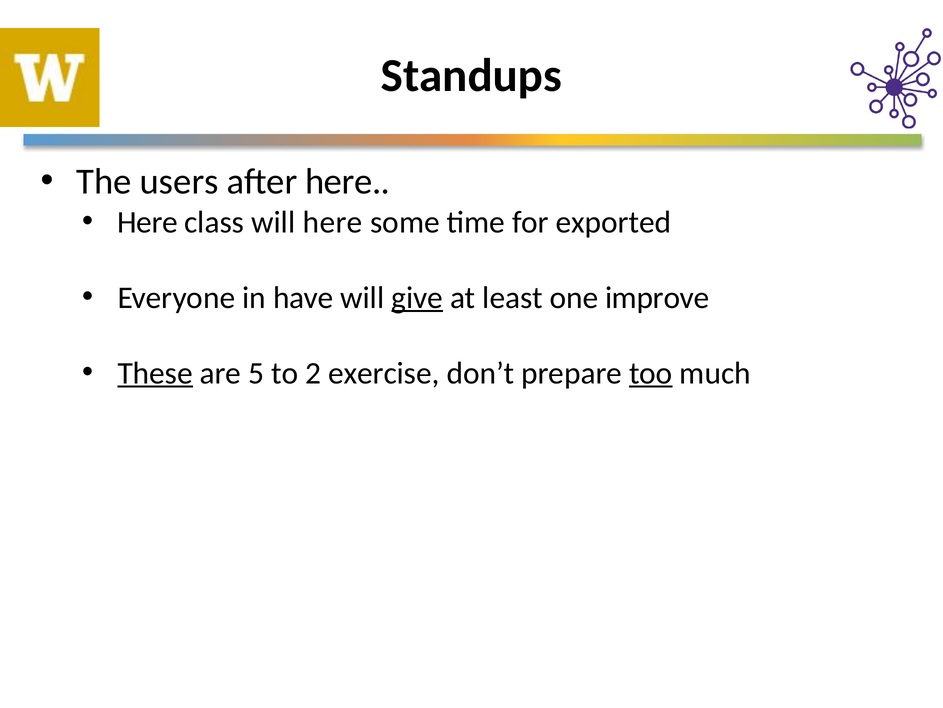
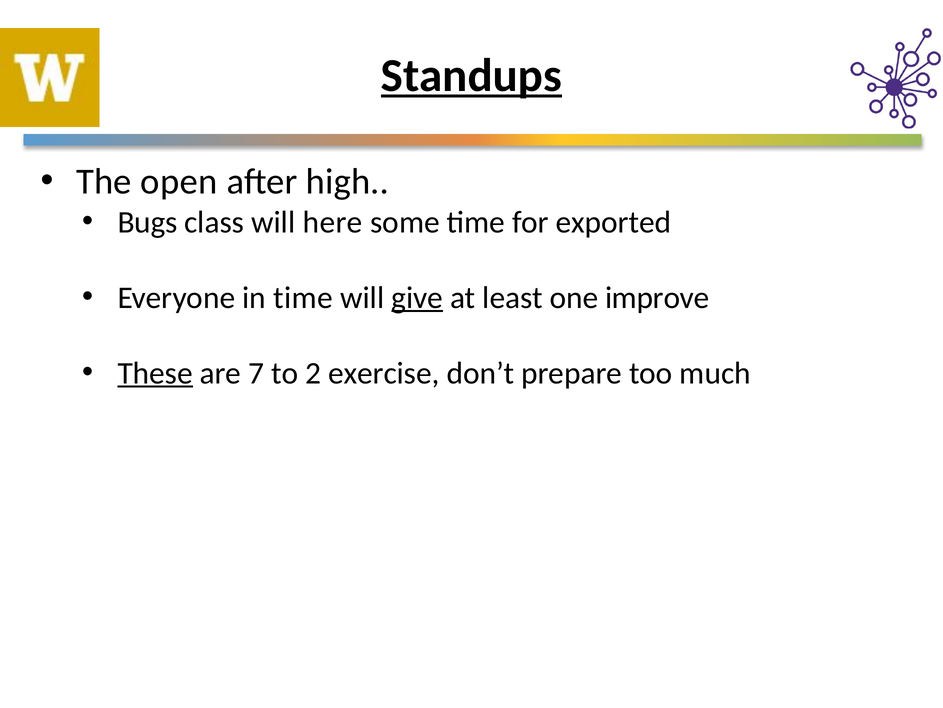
Standups underline: none -> present
users: users -> open
after here: here -> high
Here at (147, 222): Here -> Bugs
in have: have -> time
5: 5 -> 7
too underline: present -> none
